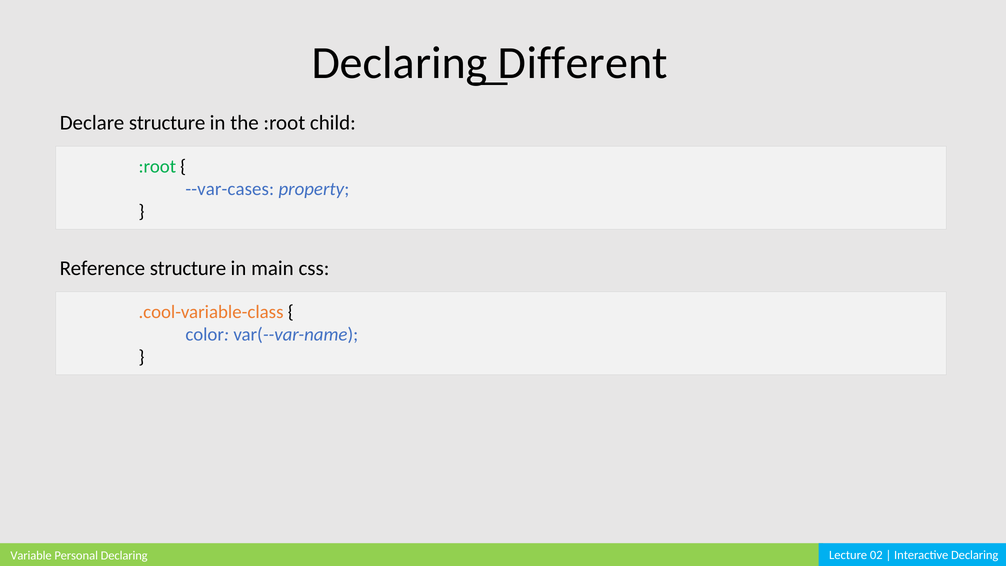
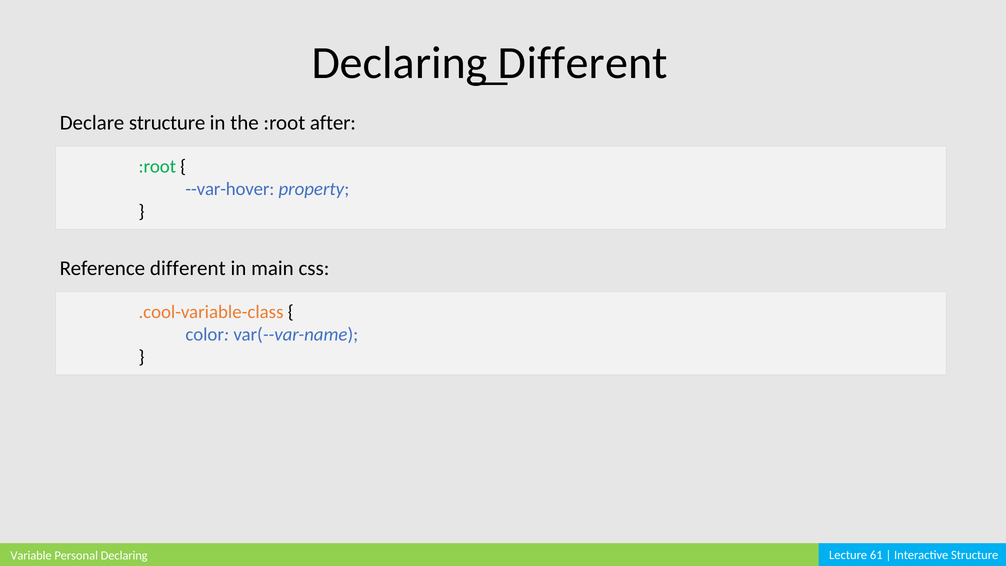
child: child -> after
--var-cases: --var-cases -> --var-hover
Reference structure: structure -> different
02: 02 -> 61
Interactive Declaring: Declaring -> Structure
